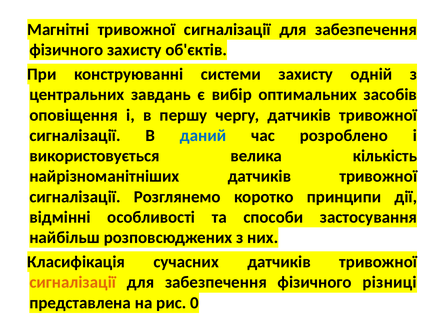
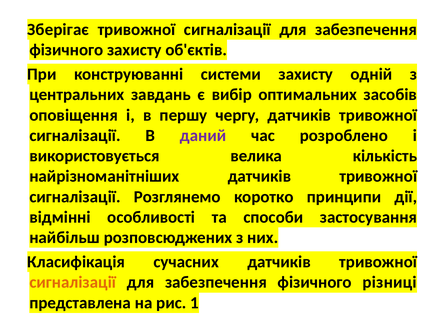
Магнітні: Магнітні -> Зберігає
даний colour: blue -> purple
0: 0 -> 1
